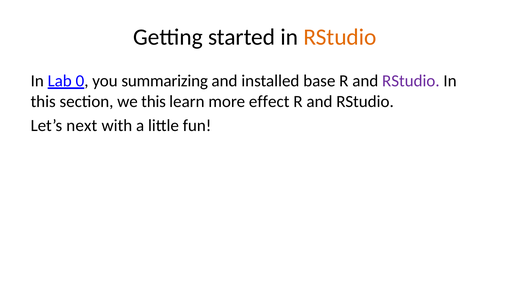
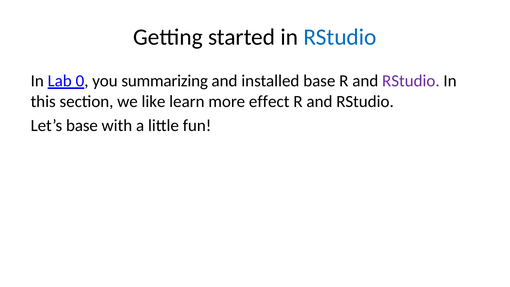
RStudio at (340, 37) colour: orange -> blue
we this: this -> like
Let’s next: next -> base
